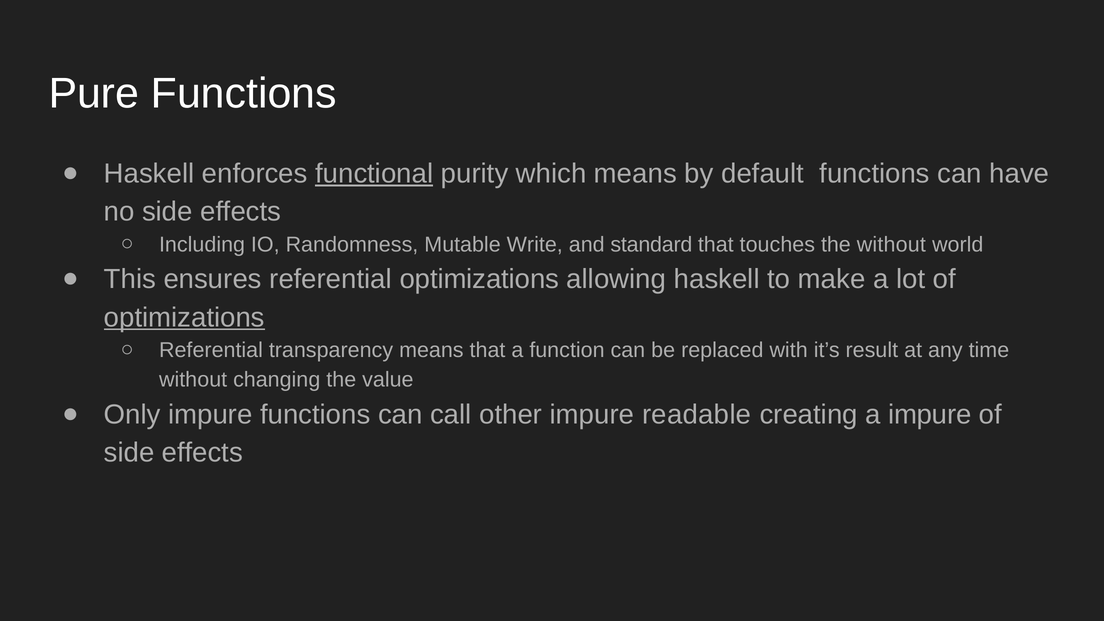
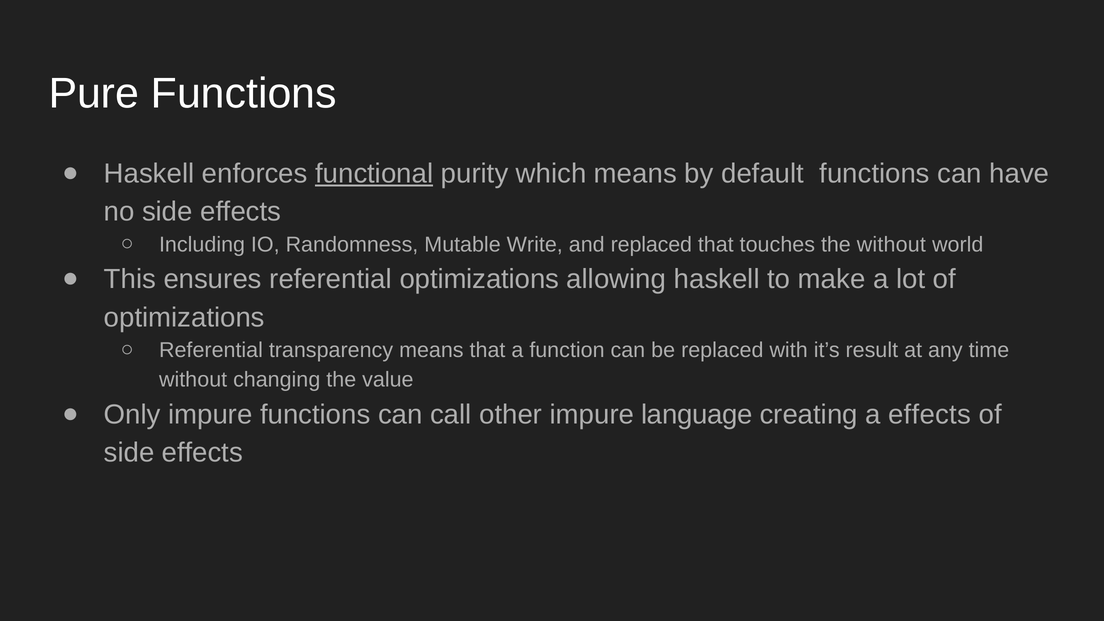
and standard: standard -> replaced
optimizations at (184, 317) underline: present -> none
readable: readable -> language
a impure: impure -> effects
